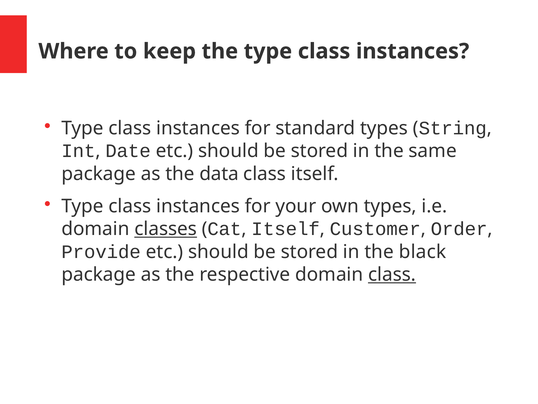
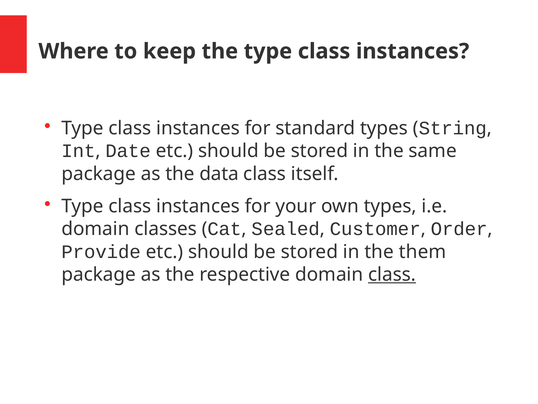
classes underline: present -> none
Itself at (286, 229): Itself -> Sealed
black: black -> them
